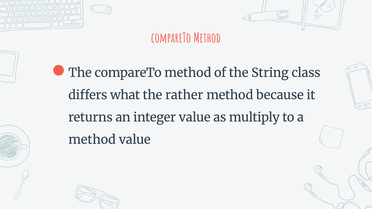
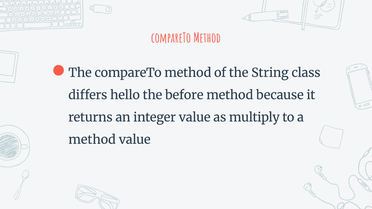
what: what -> hello
rather: rather -> before
